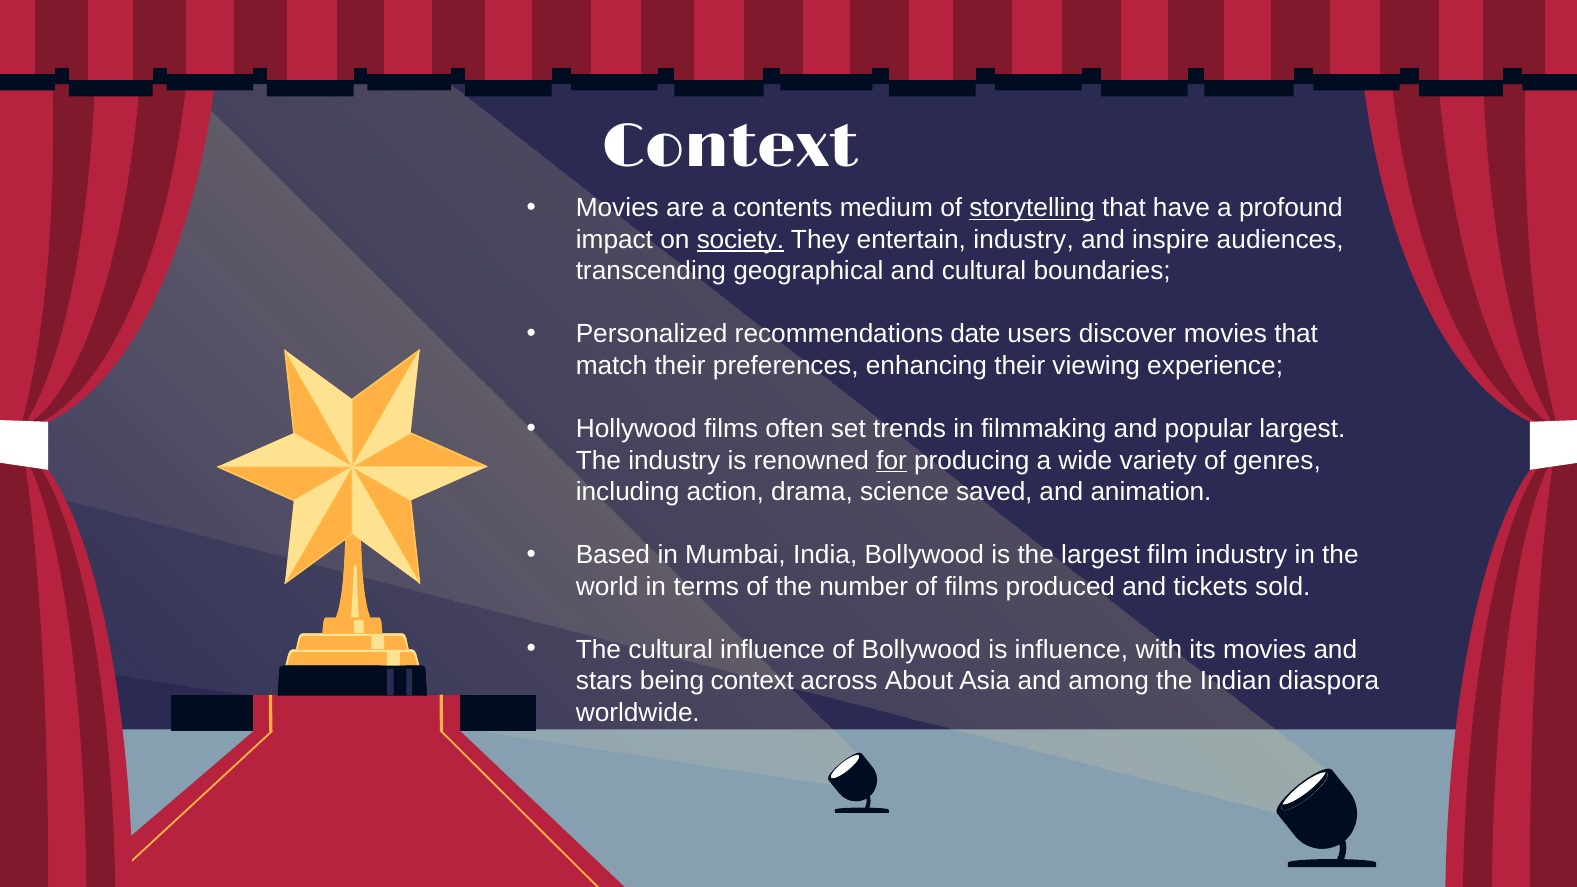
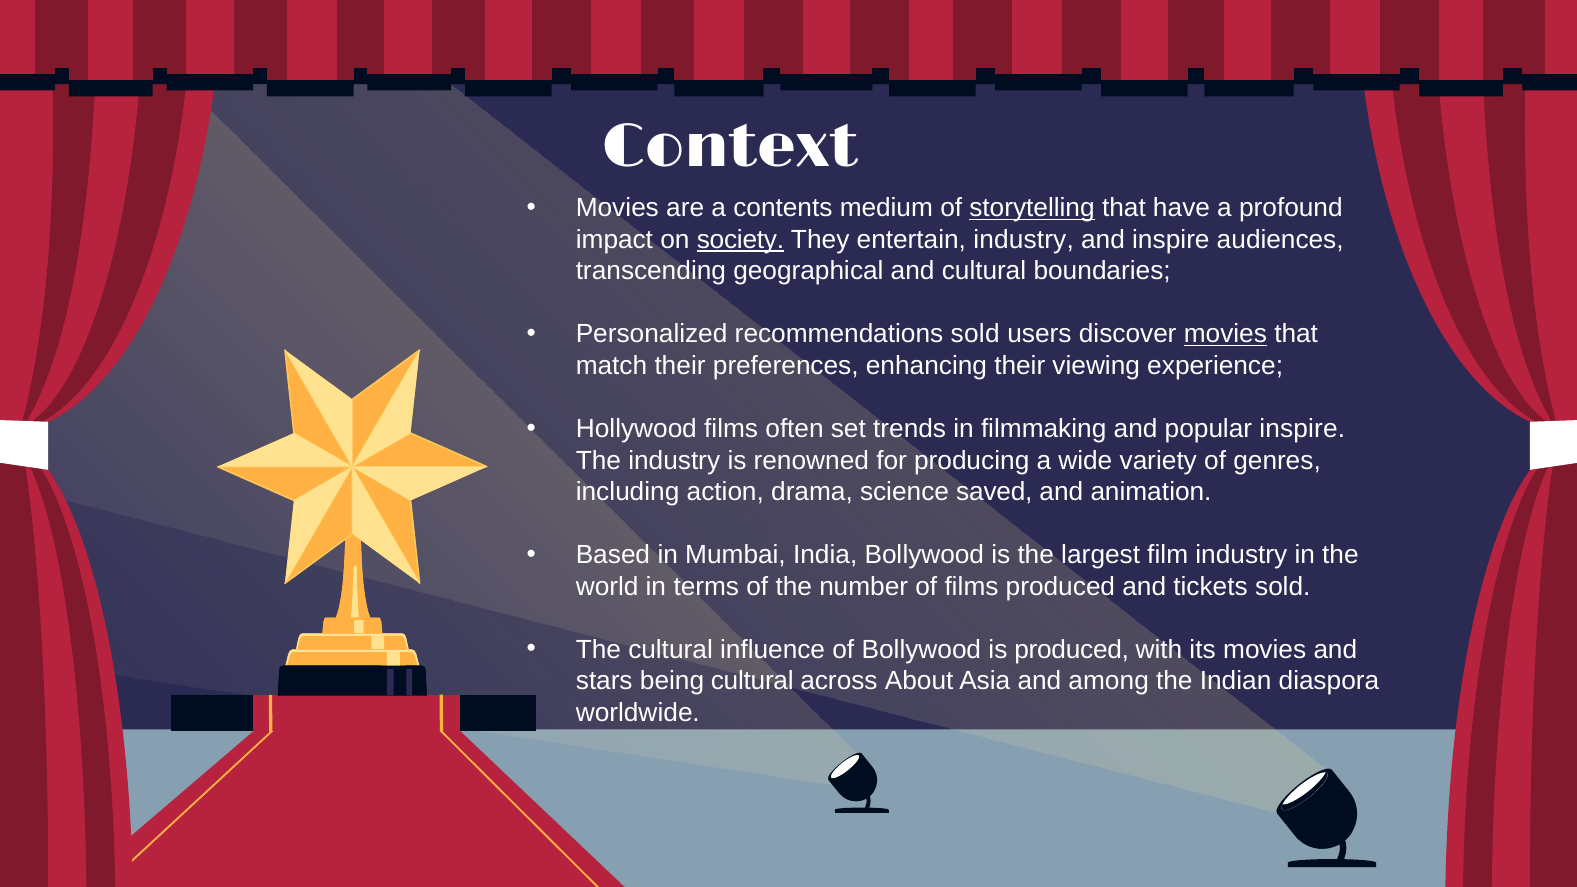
recommendations date: date -> sold
movies at (1225, 334) underline: none -> present
popular largest: largest -> inspire
for underline: present -> none
is influence: influence -> produced
being context: context -> cultural
